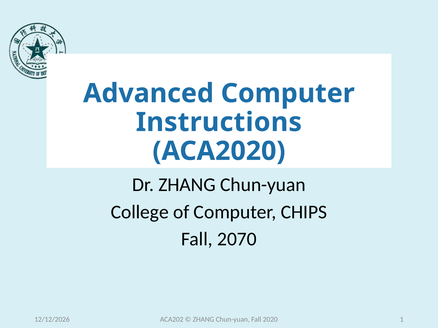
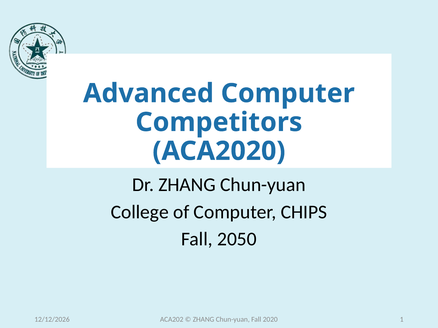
Instructions: Instructions -> Competitors
2070: 2070 -> 2050
